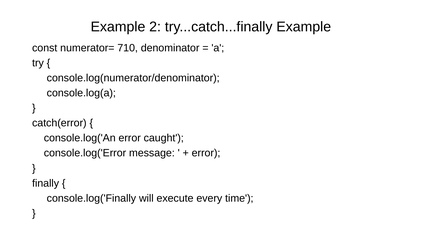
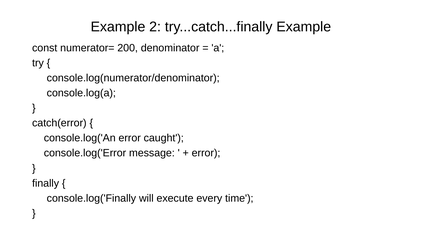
710: 710 -> 200
